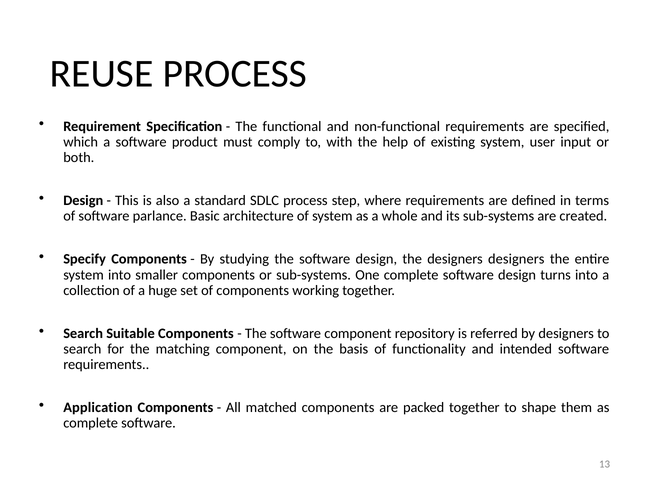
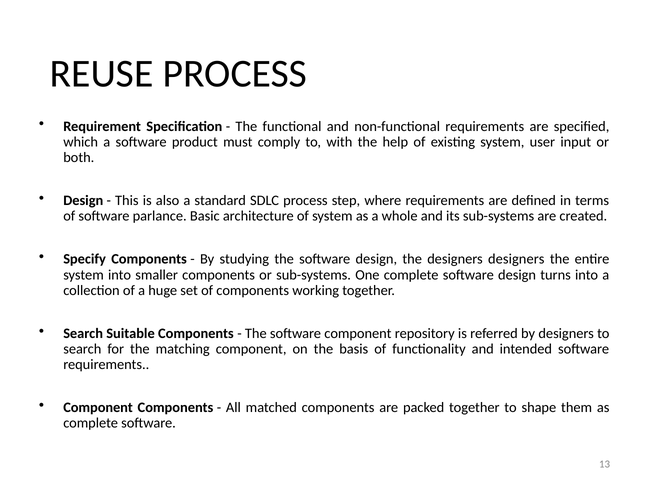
Application at (98, 408): Application -> Component
